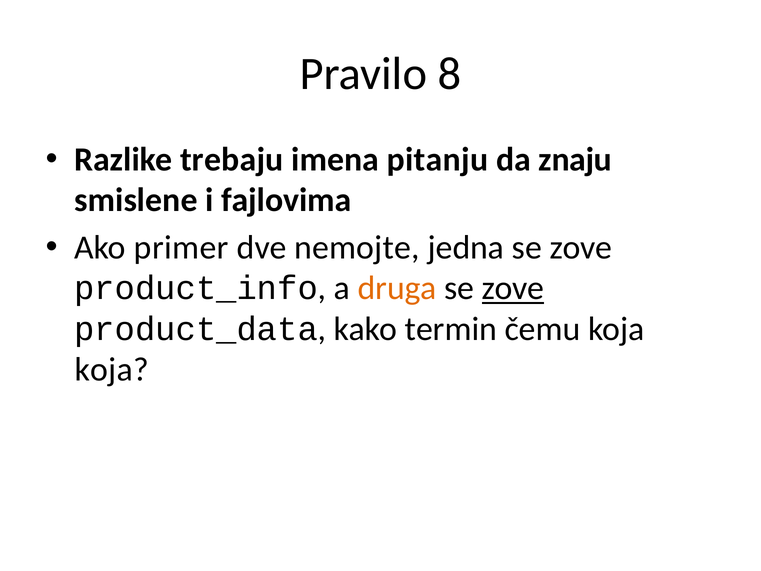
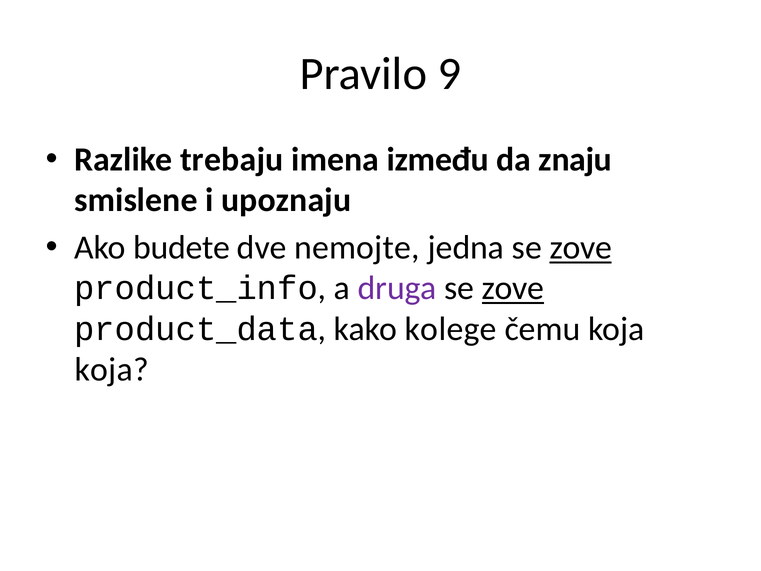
8: 8 -> 9
pitanju: pitanju -> između
fajlovima: fajlovima -> upoznaju
primer: primer -> budete
zove at (581, 248) underline: none -> present
druga colour: orange -> purple
termin: termin -> kolege
